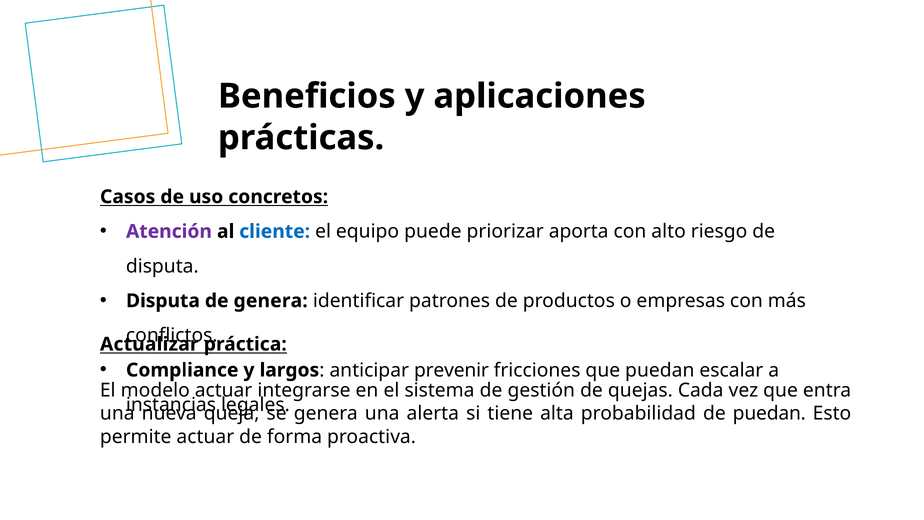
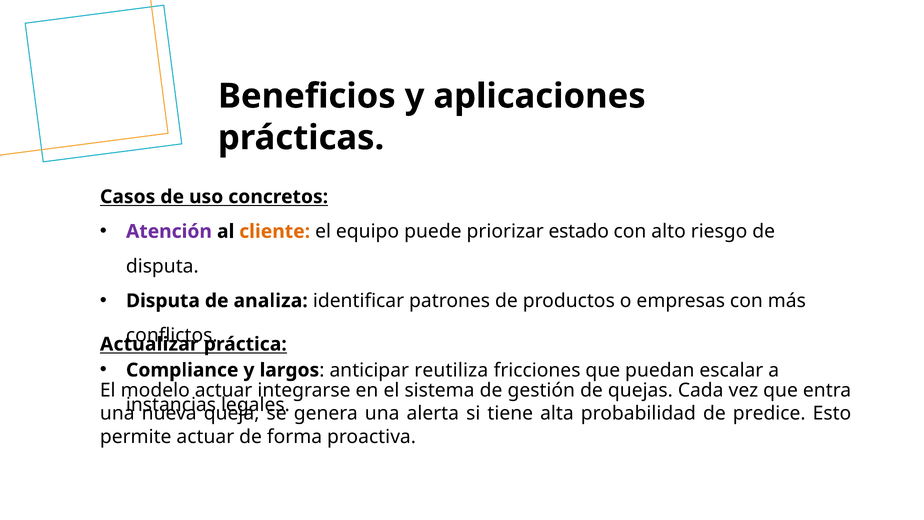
cliente colour: blue -> orange
aporta: aporta -> estado
de genera: genera -> analiza
prevenir: prevenir -> reutiliza
de puedan: puedan -> predice
